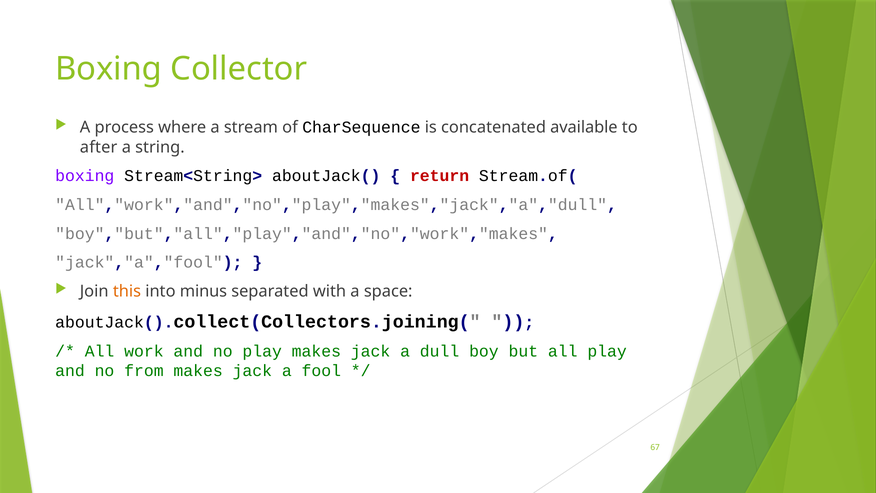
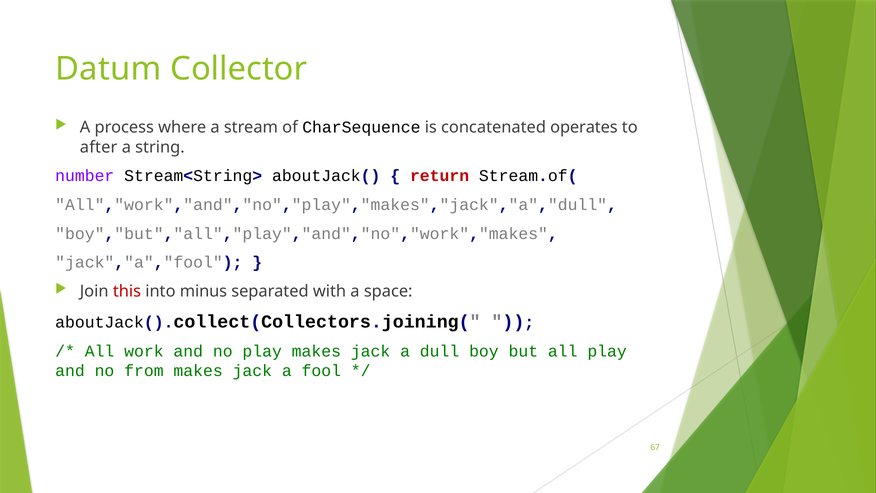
Boxing at (109, 69): Boxing -> Datum
available: available -> operates
boxing at (85, 176): boxing -> number
this colour: orange -> red
